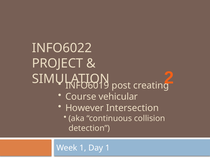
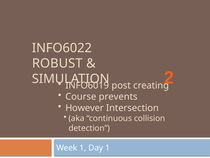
PROJECT: PROJECT -> ROBUST
vehicular: vehicular -> prevents
